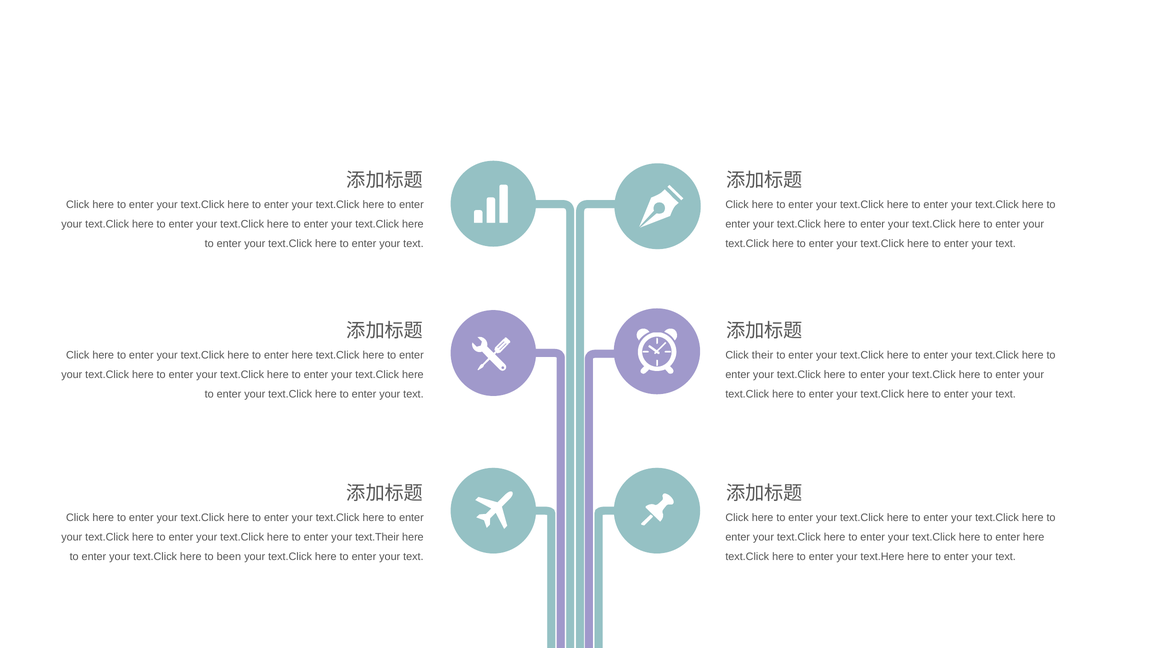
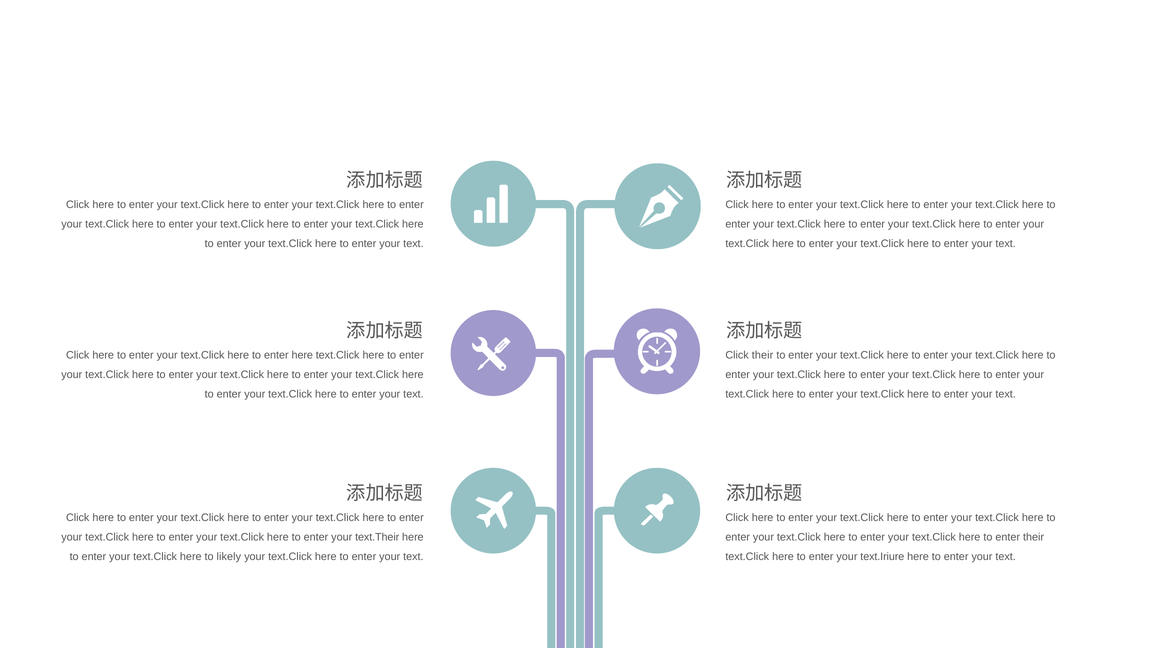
here at (1034, 537): here -> their
been: been -> likely
text.Here: text.Here -> text.Iriure
